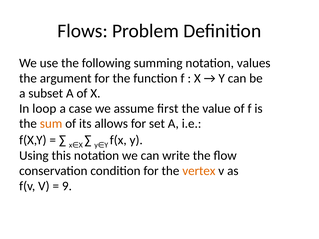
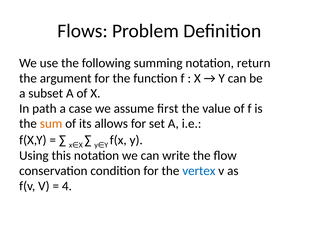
values: values -> return
loop: loop -> path
vertex colour: orange -> blue
9: 9 -> 4
